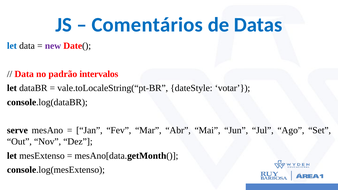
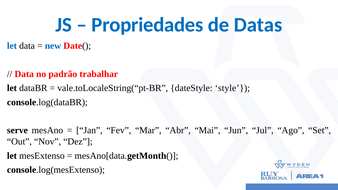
Comentários: Comentários -> Propriedades
new colour: purple -> blue
intervalos: intervalos -> trabalhar
votar: votar -> style
